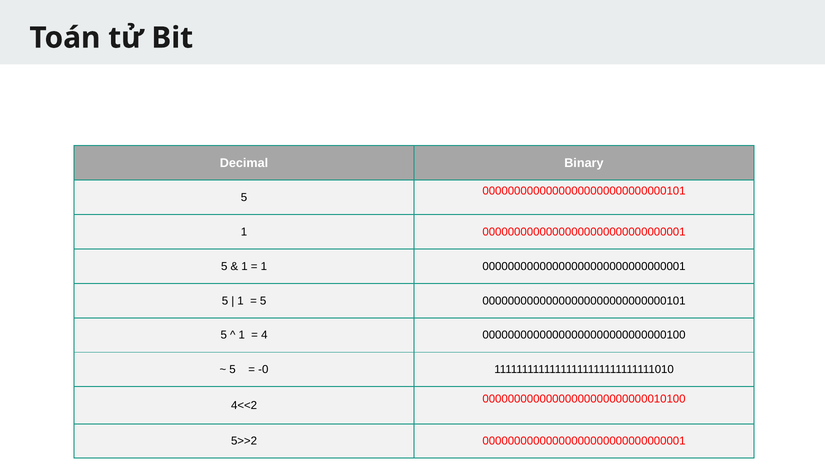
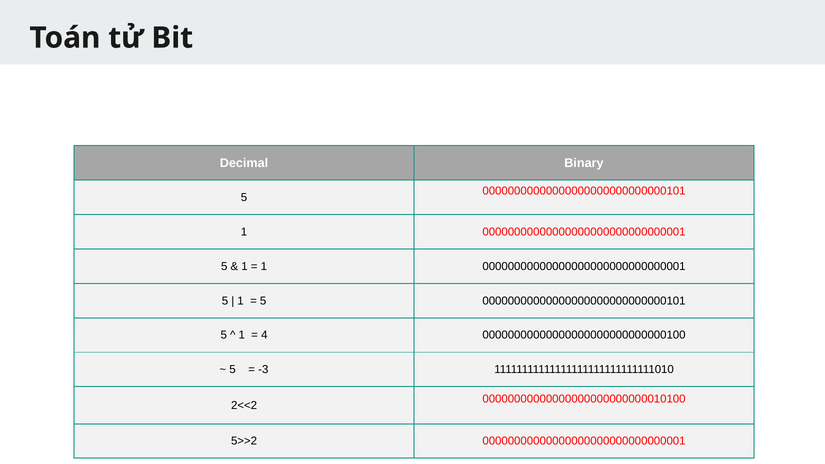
-0: -0 -> -3
4<<2: 4<<2 -> 2<<2
